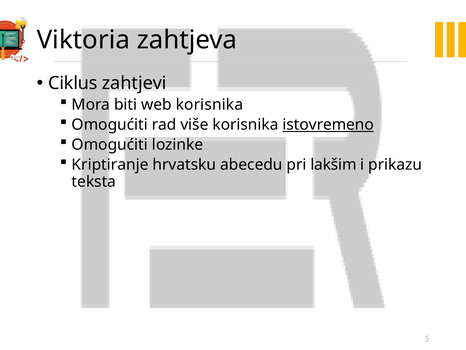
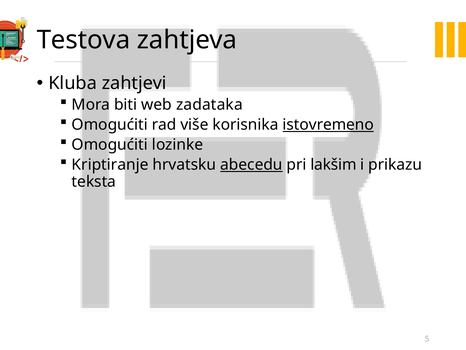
Viktoria: Viktoria -> Testova
Ciklus: Ciklus -> Kluba
web korisnika: korisnika -> zadataka
abecedu underline: none -> present
